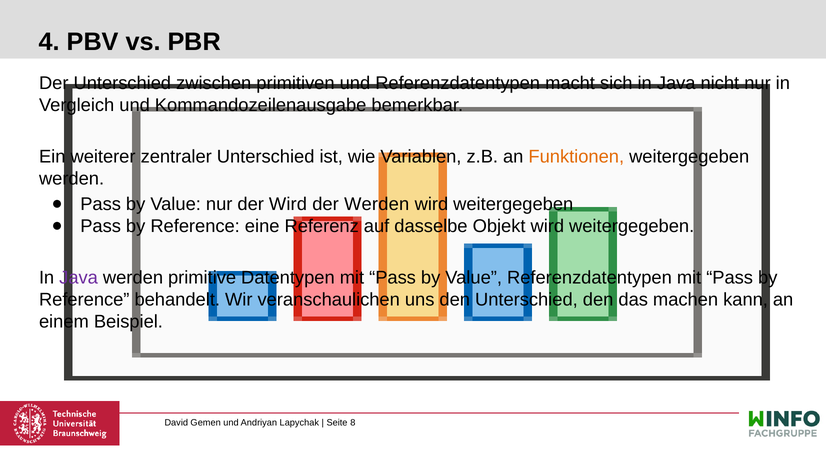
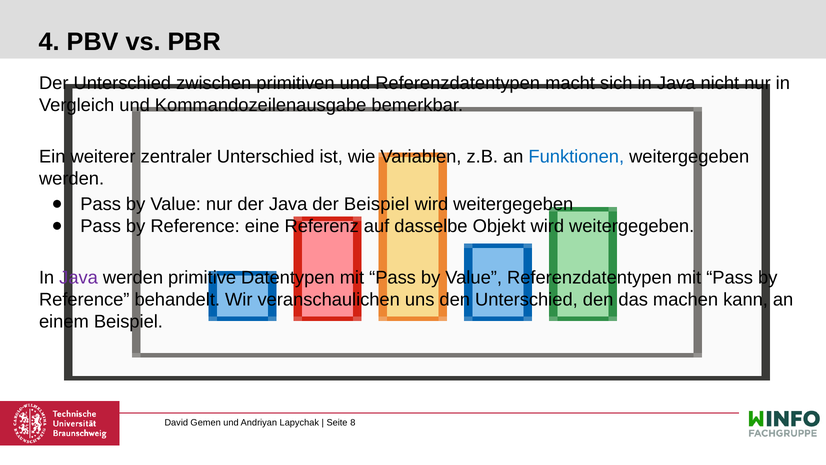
Funktionen colour: orange -> blue
der Wird: Wird -> Java
der Werden: Werden -> Beispiel
